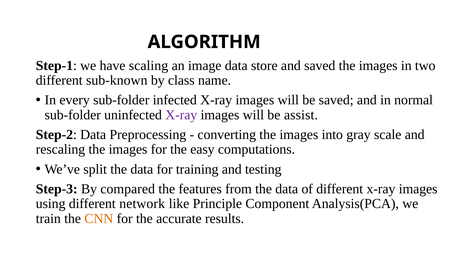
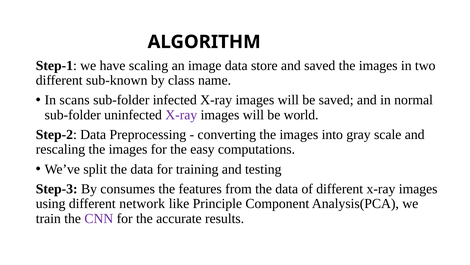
every: every -> scans
assist: assist -> world
compared: compared -> consumes
CNN colour: orange -> purple
